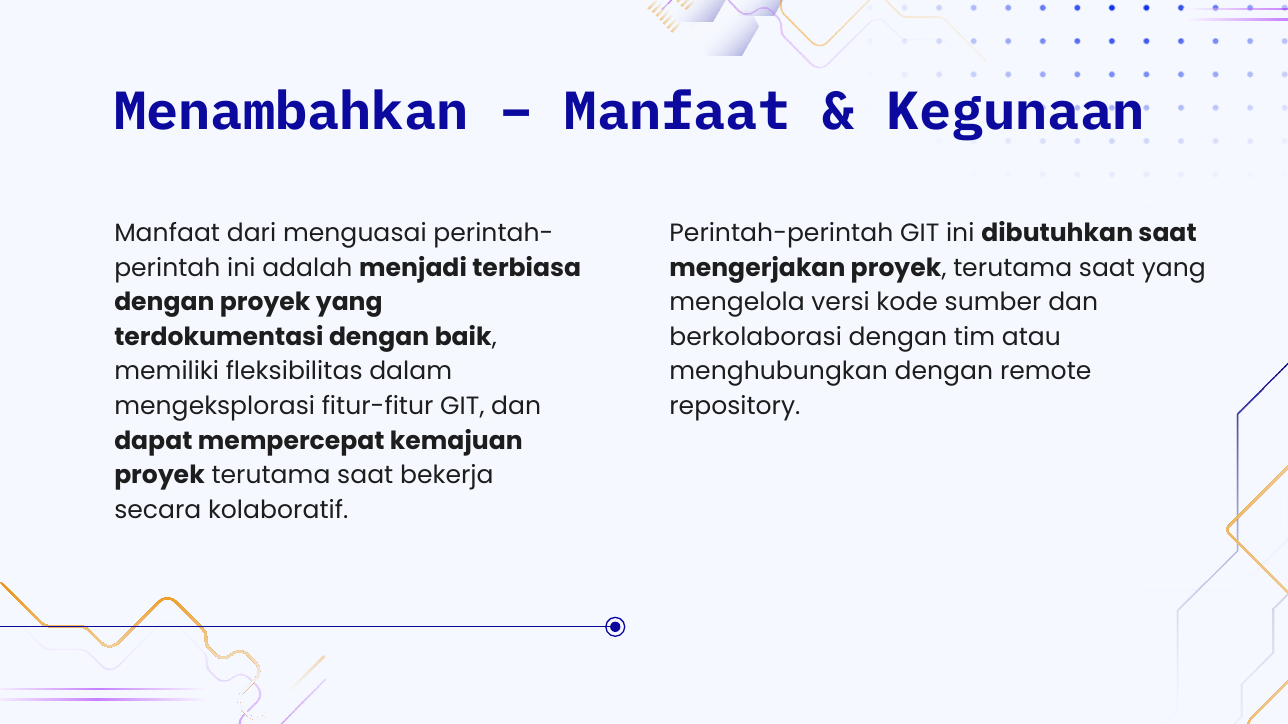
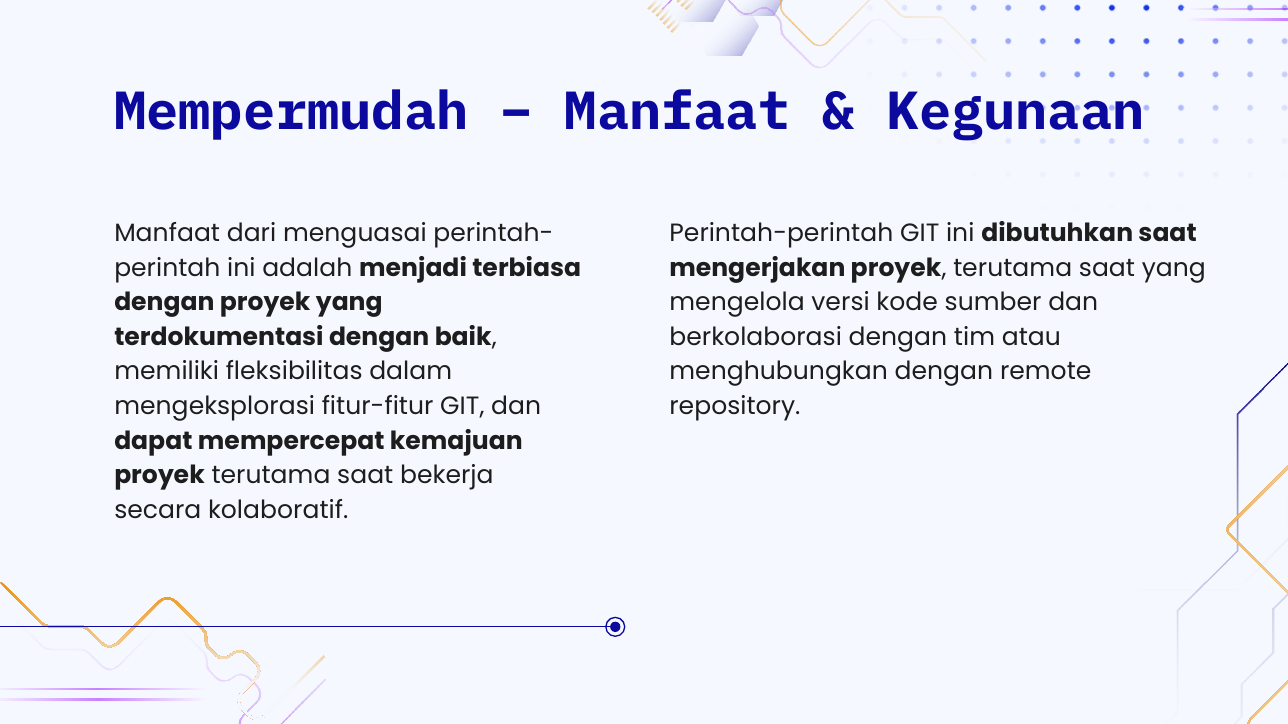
Menambahkan: Menambahkan -> Mempermudah
